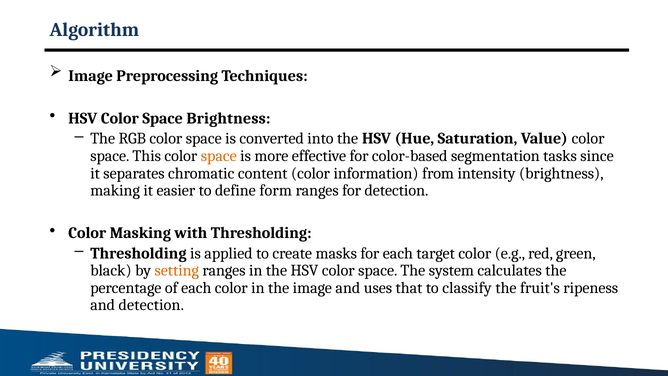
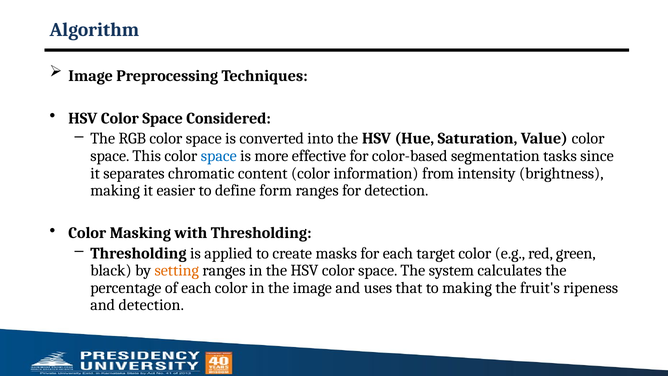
Space Brightness: Brightness -> Considered
space at (219, 156) colour: orange -> blue
to classify: classify -> making
